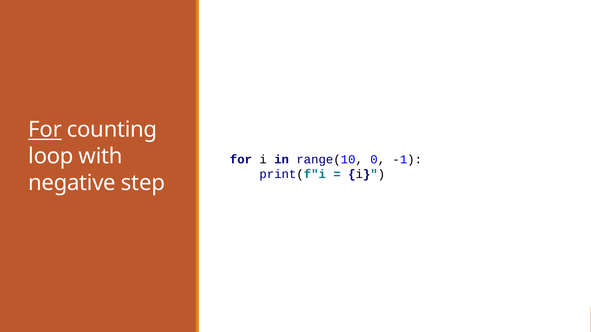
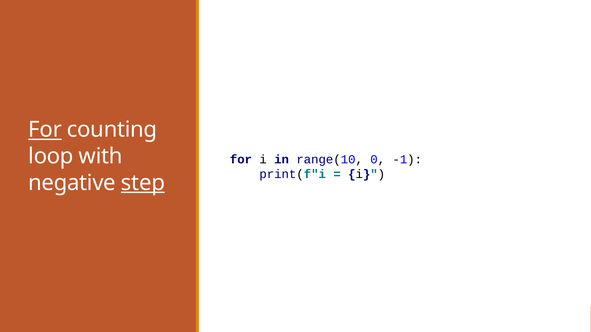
step underline: none -> present
